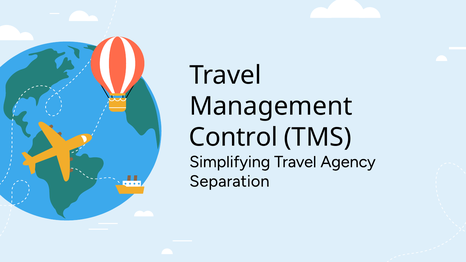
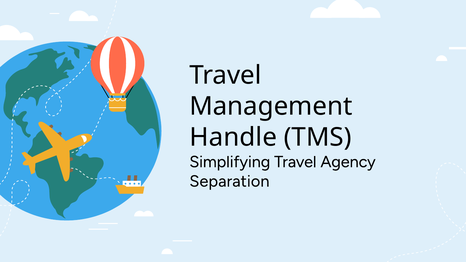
Control: Control -> Handle
